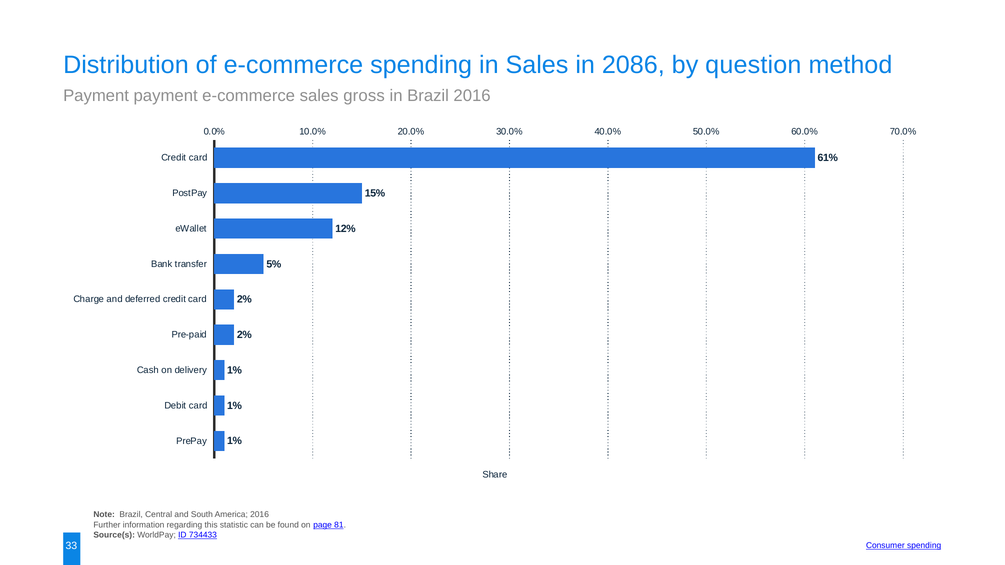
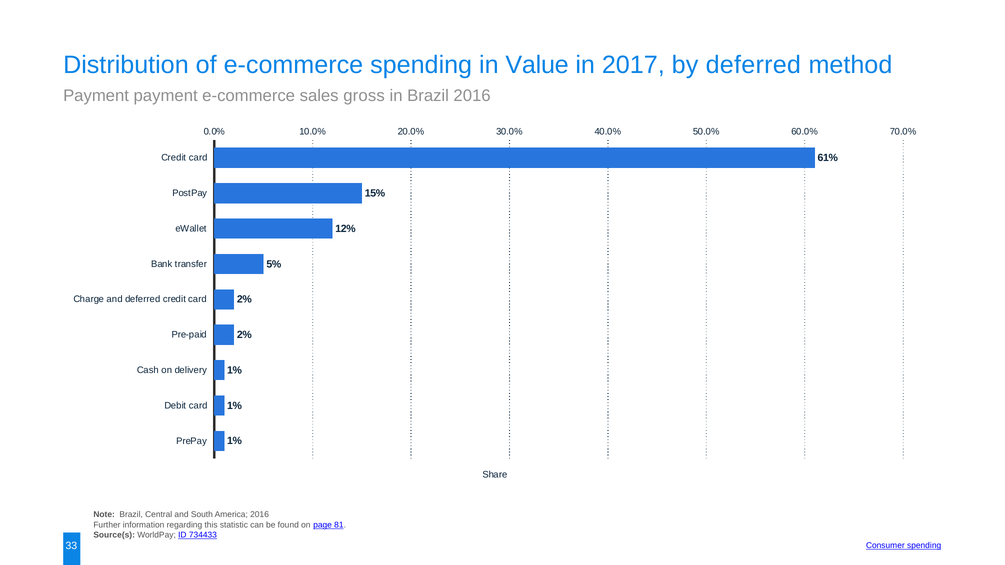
in Sales: Sales -> Value
2086: 2086 -> 2017
by question: question -> deferred
